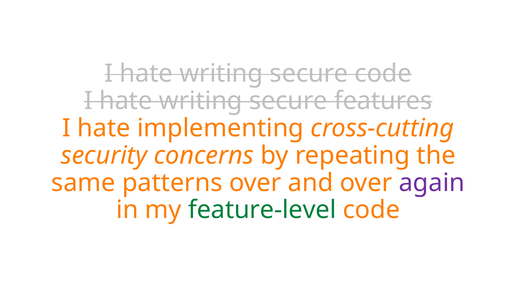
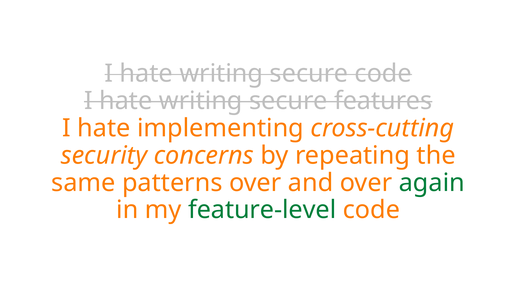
again colour: purple -> green
